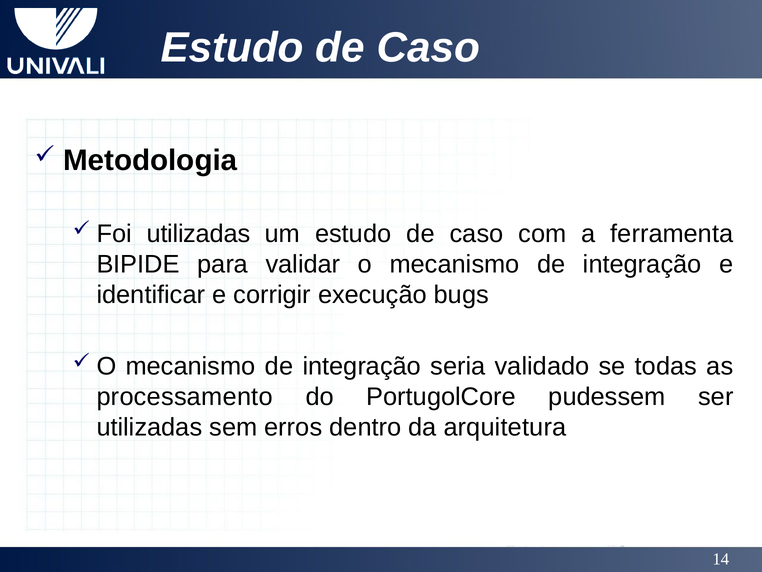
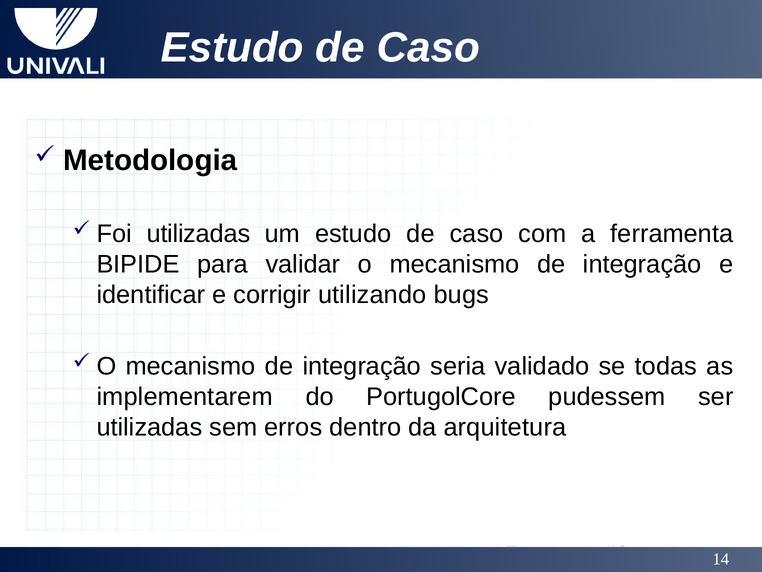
execução: execução -> utilizando
processamento: processamento -> implementarem
